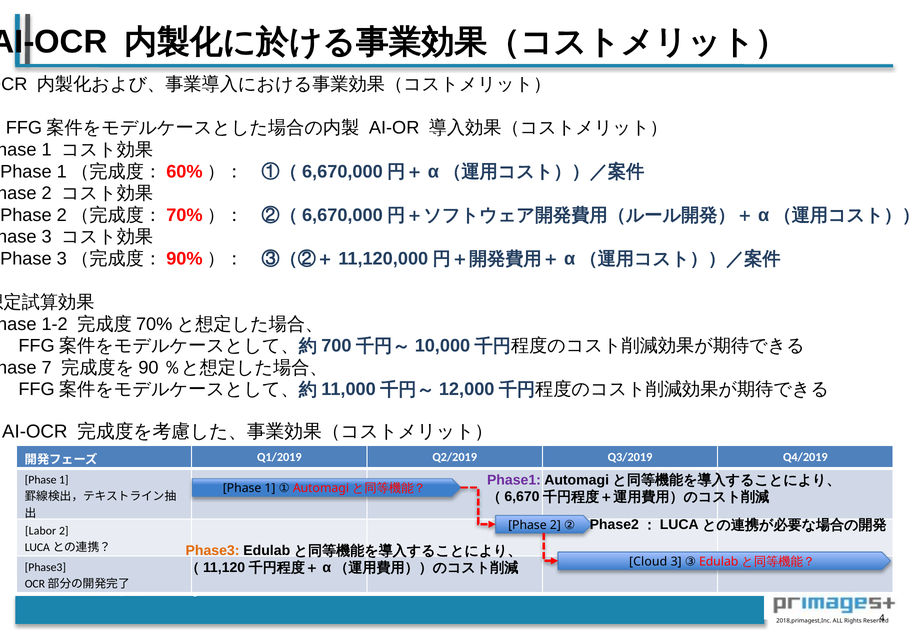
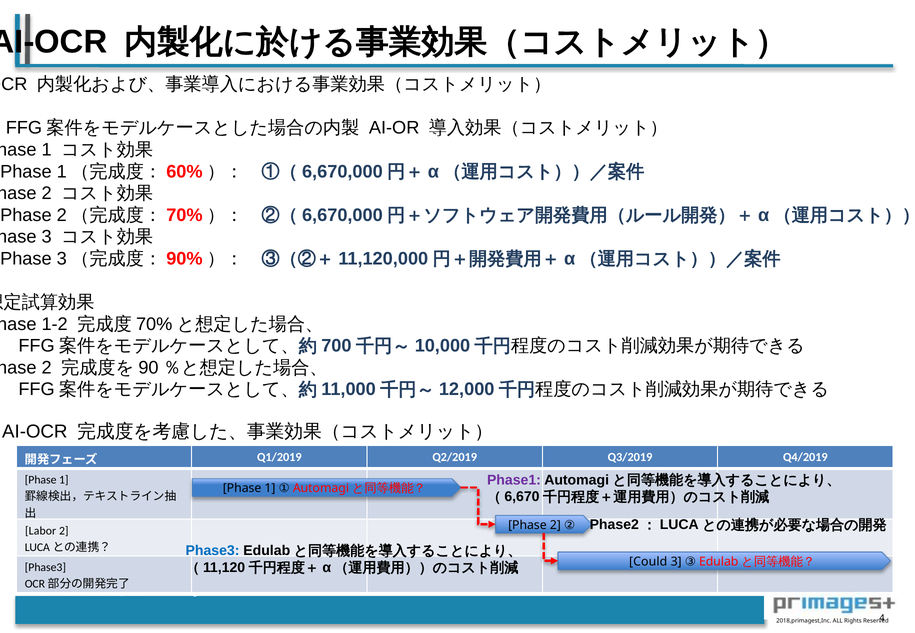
7 at (47, 368): 7 -> 2
Phase3 at (213, 551) colour: orange -> blue
Cloud: Cloud -> Could
